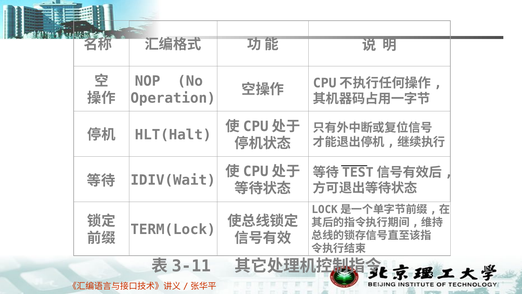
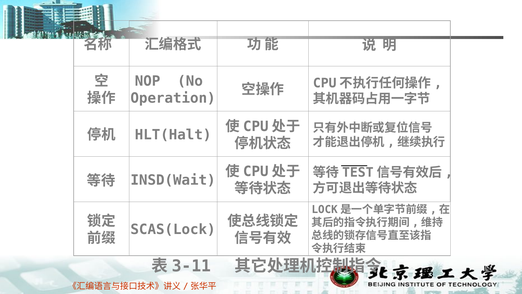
IDIV(Wait: IDIV(Wait -> INSD(Wait
TERM(Lock: TERM(Lock -> SCAS(Lock
